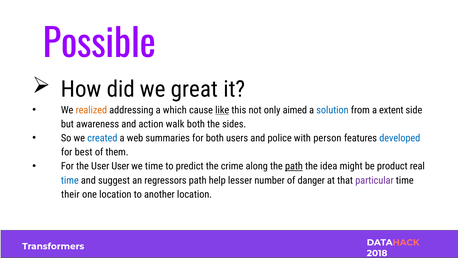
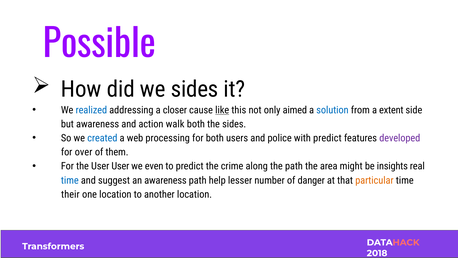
we great: great -> sides
realized colour: orange -> blue
which: which -> closer
summaries: summaries -> processing
with person: person -> predict
developed colour: blue -> purple
best: best -> over
we time: time -> even
path at (294, 166) underline: present -> none
idea: idea -> area
product: product -> insights
an regressors: regressors -> awareness
particular colour: purple -> orange
